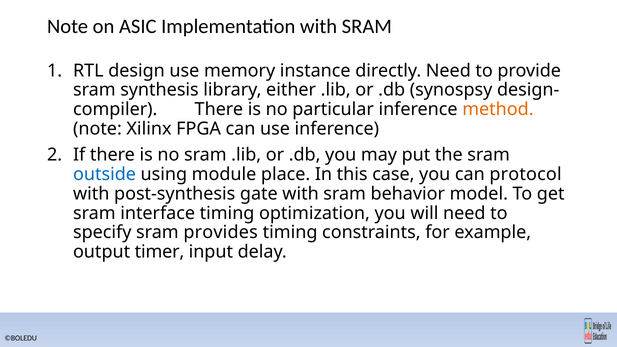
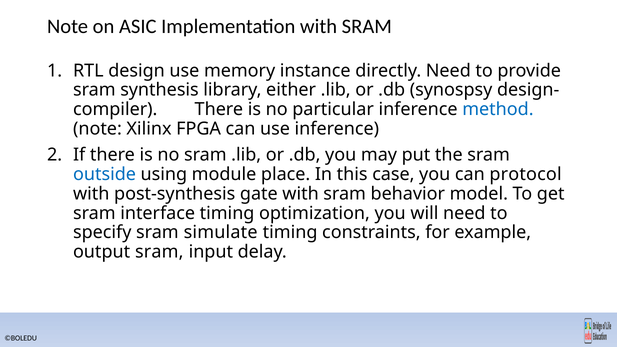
method colour: orange -> blue
provides: provides -> simulate
output timer: timer -> sram
